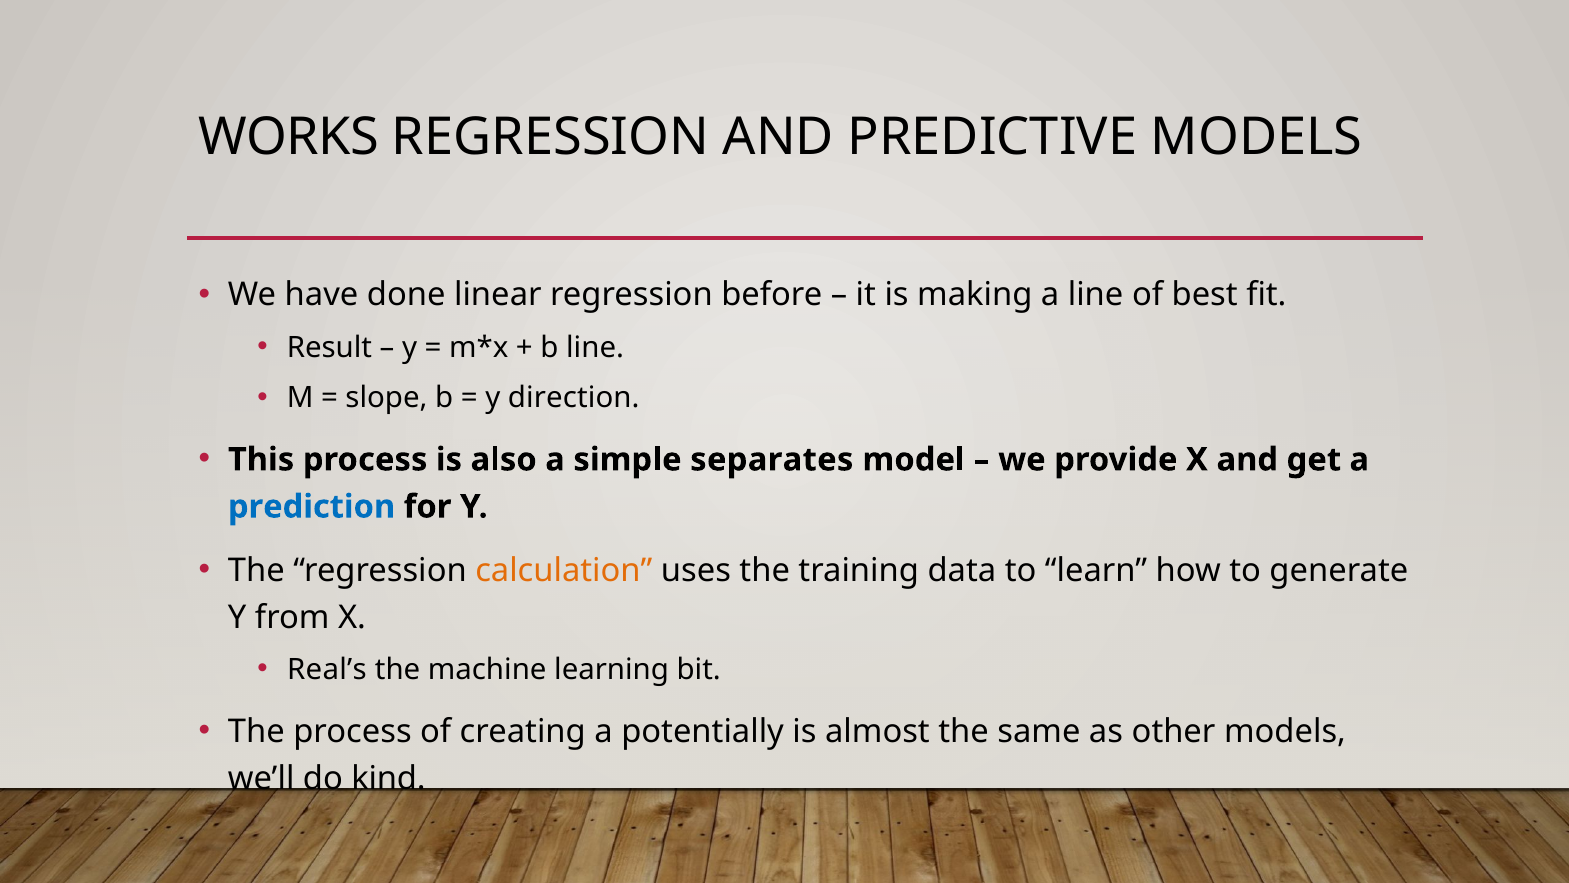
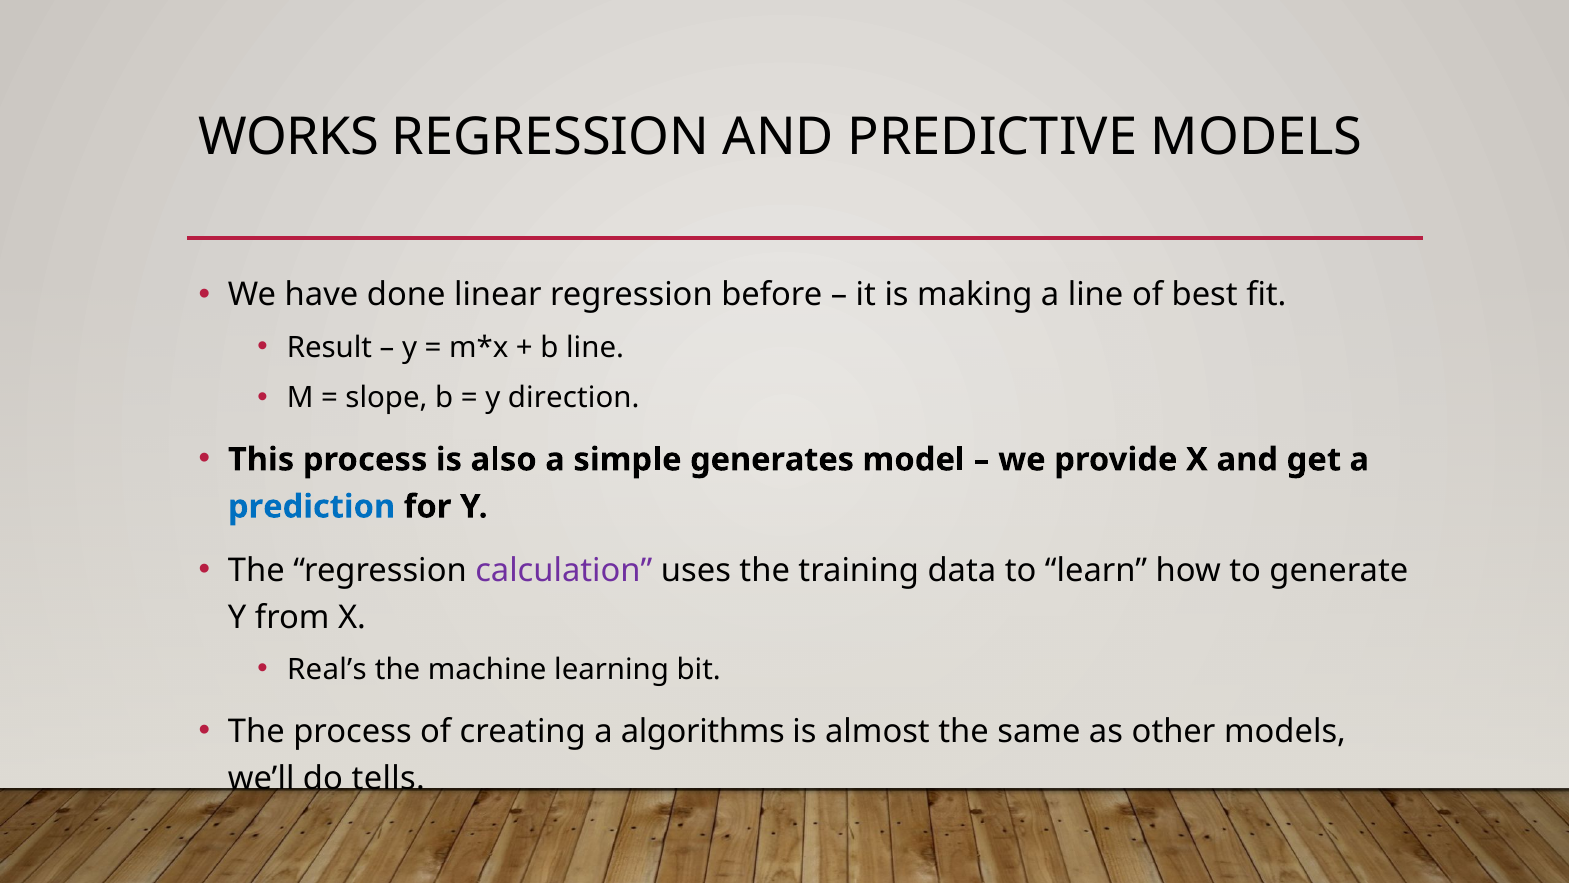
separates: separates -> generates
calculation colour: orange -> purple
potentially: potentially -> algorithms
kind: kind -> tells
